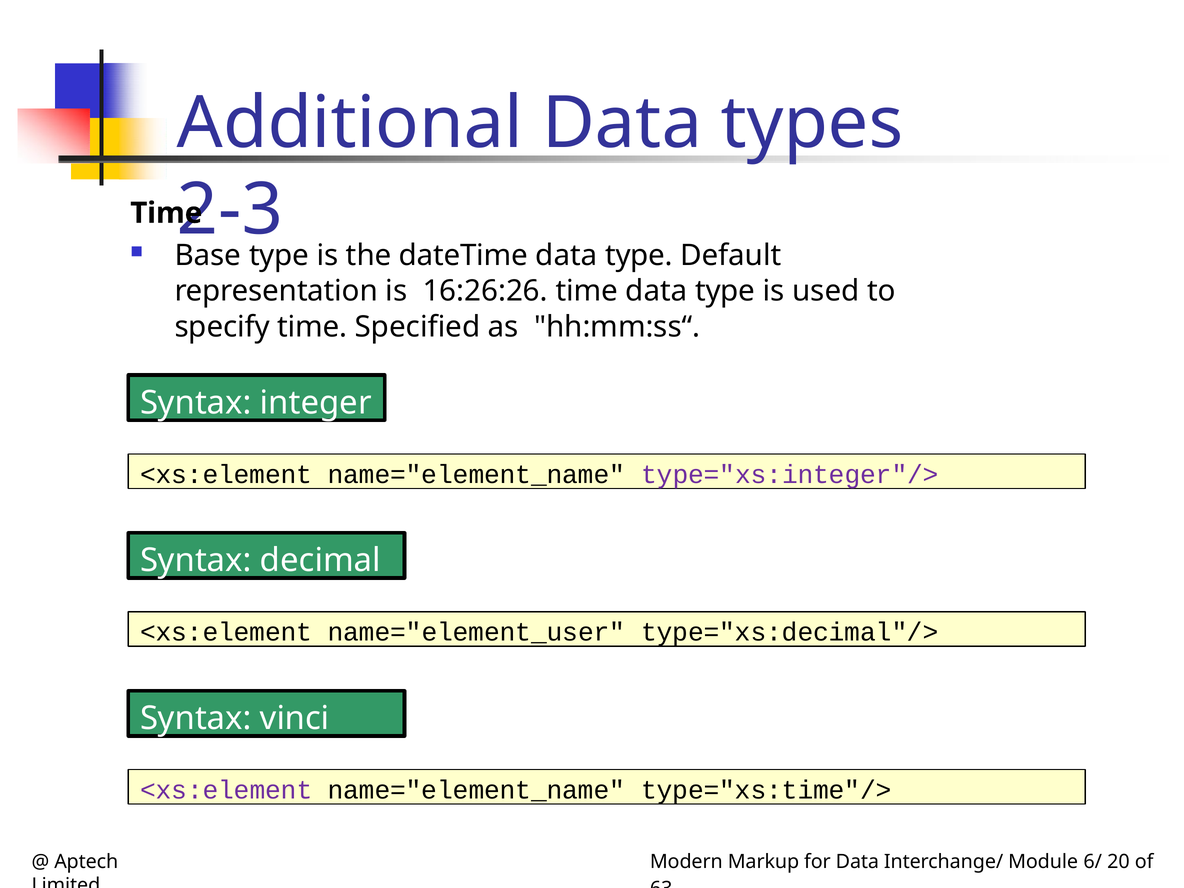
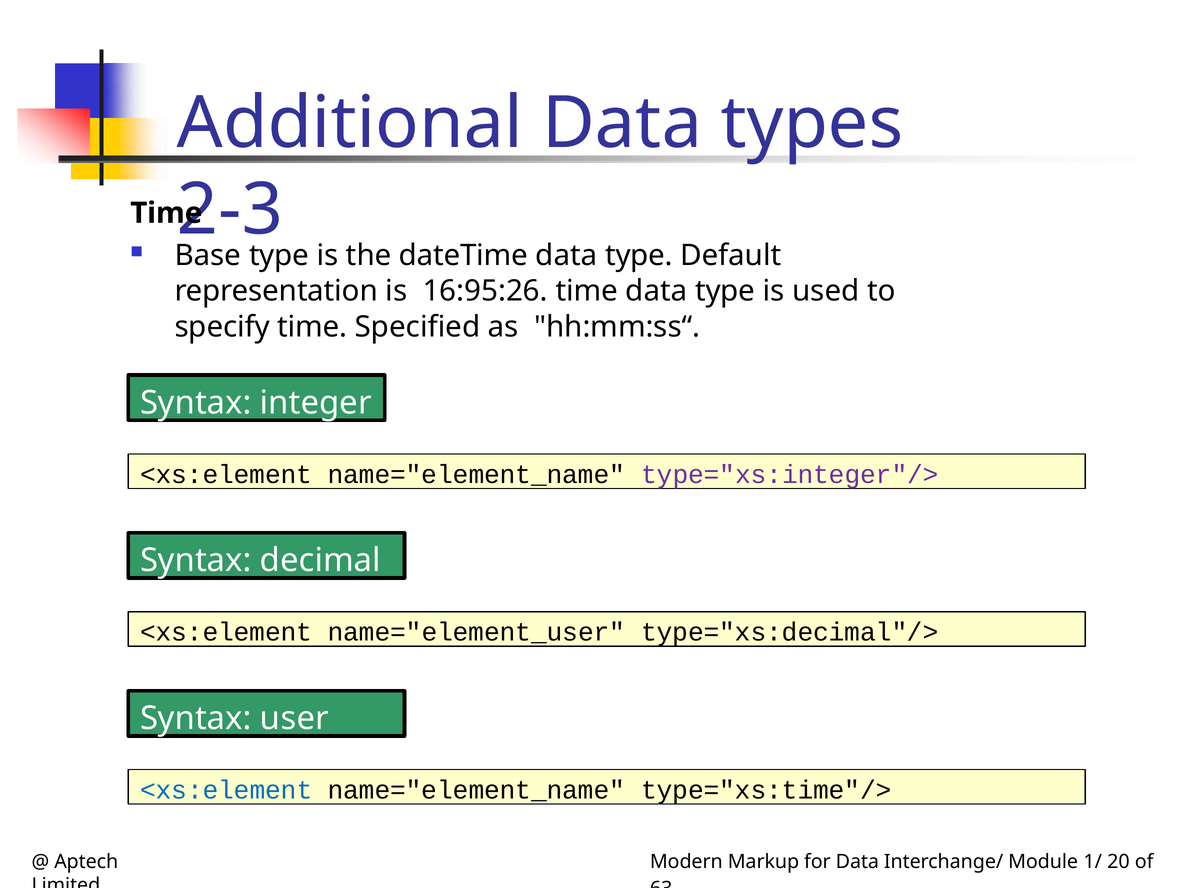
16:26:26: 16:26:26 -> 16:95:26
vinci: vinci -> user
<xs:element at (226, 790) colour: purple -> blue
6/: 6/ -> 1/
